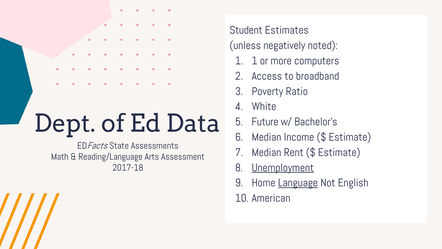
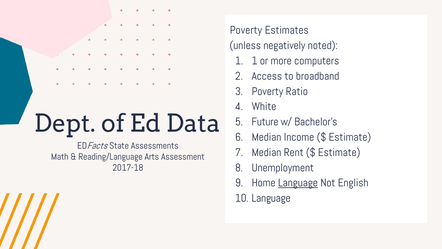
Student at (246, 30): Student -> Poverty
Unemployment underline: present -> none
American at (271, 198): American -> Language
